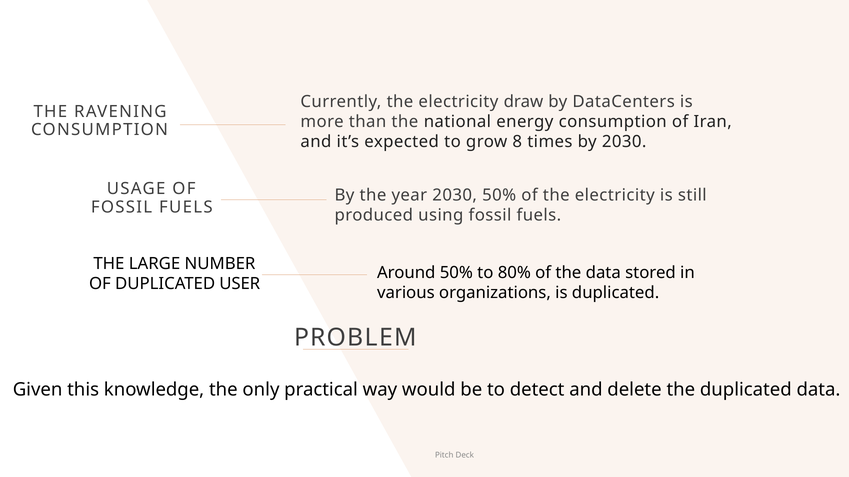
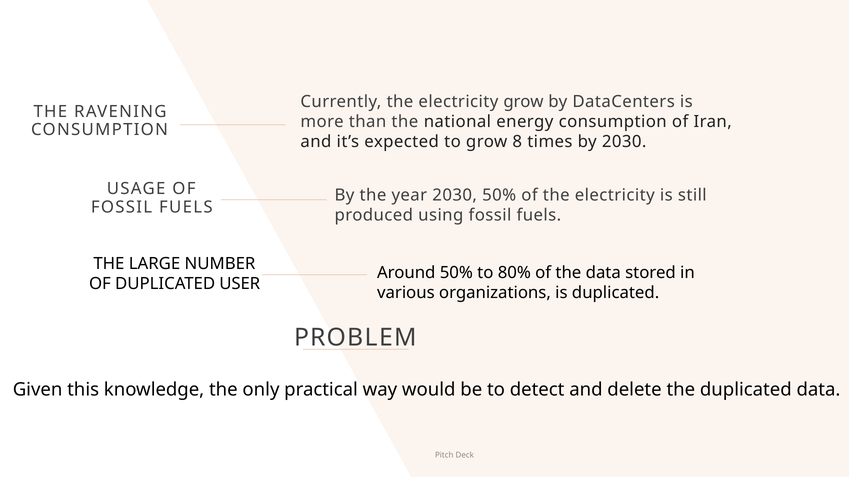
electricity draw: draw -> grow
